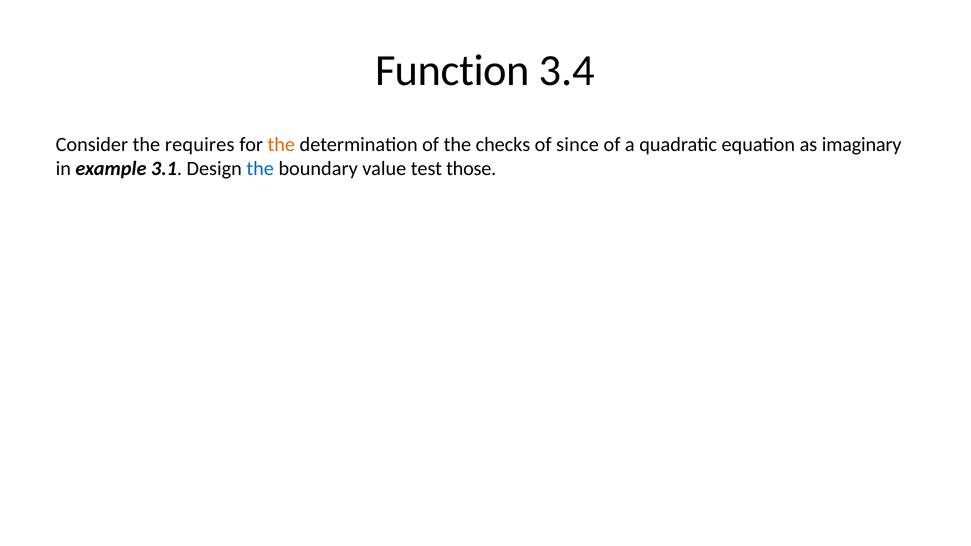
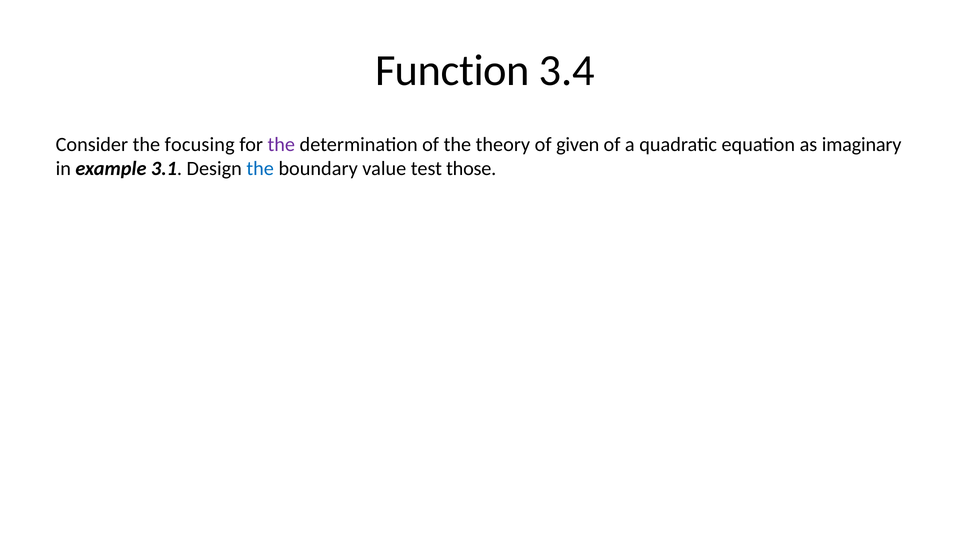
requires: requires -> focusing
the at (281, 145) colour: orange -> purple
checks: checks -> theory
since: since -> given
